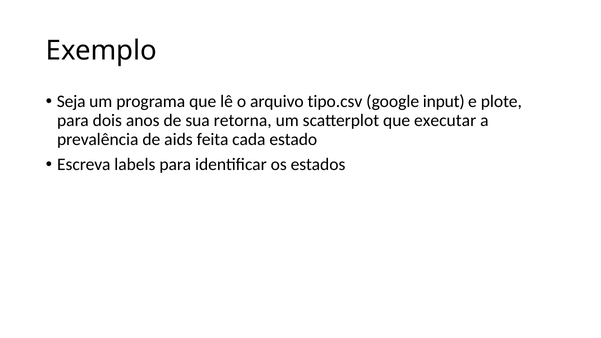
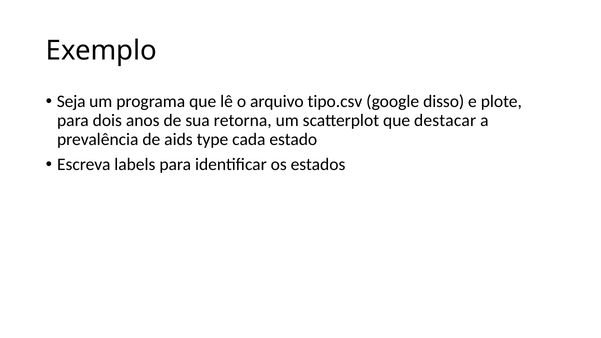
input: input -> disso
executar: executar -> destacar
feita: feita -> type
